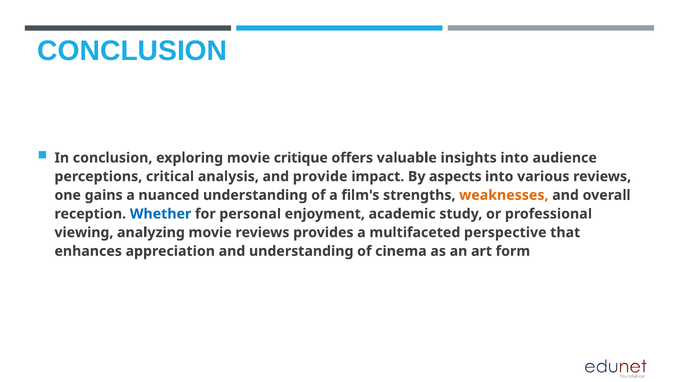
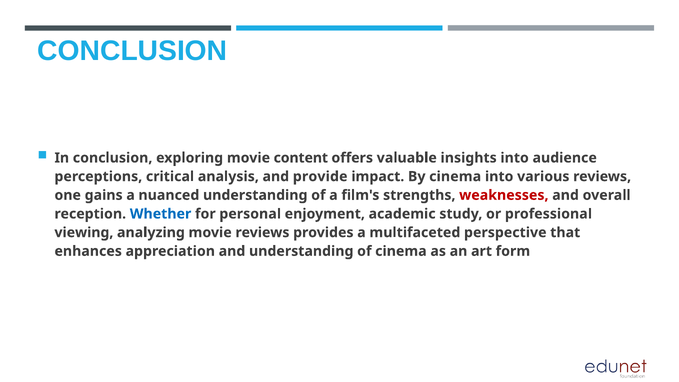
critique: critique -> content
By aspects: aspects -> cinema
weaknesses colour: orange -> red
